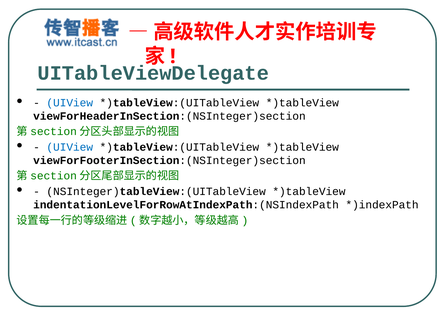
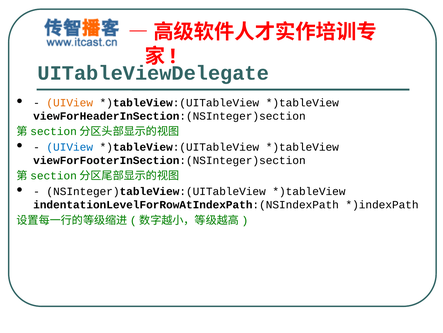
UIView at (70, 102) colour: blue -> orange
